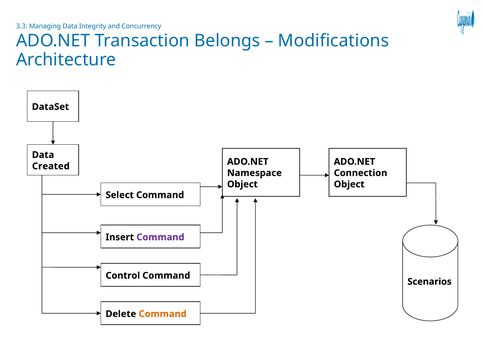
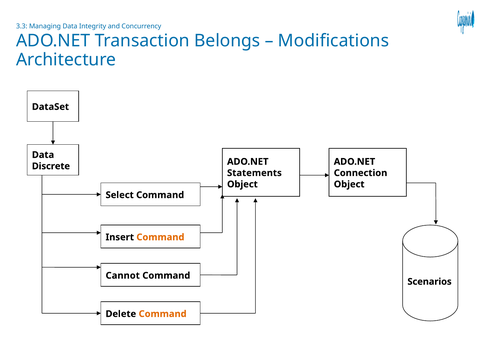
Created: Created -> Discrete
Namespace: Namespace -> Statements
Command at (160, 237) colour: purple -> orange
Control: Control -> Cannot
